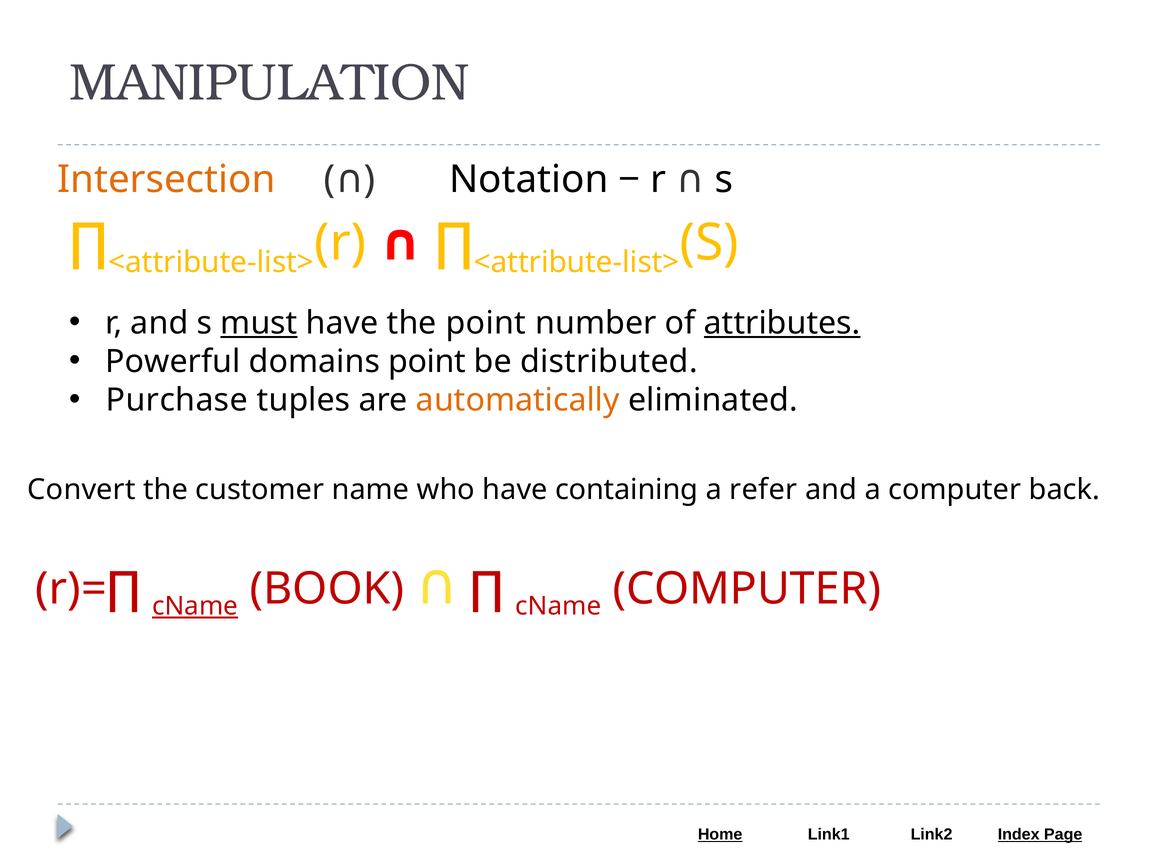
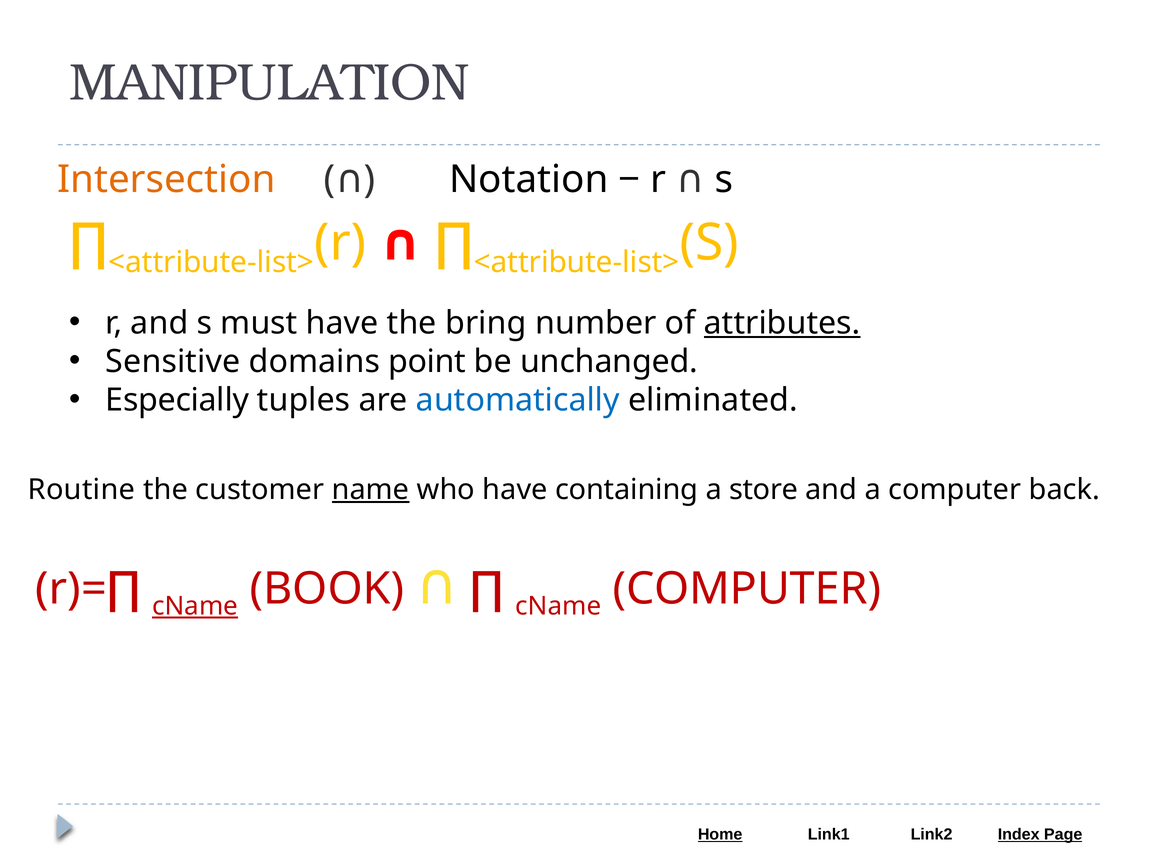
must underline: present -> none
the point: point -> bring
Powerful: Powerful -> Sensitive
distributed: distributed -> unchanged
Purchase: Purchase -> Especially
automatically colour: orange -> blue
Convert: Convert -> Routine
name underline: none -> present
refer: refer -> store
